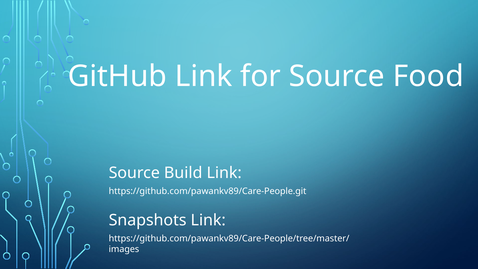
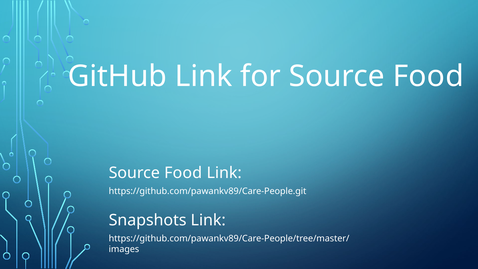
Build at (183, 173): Build -> Food
